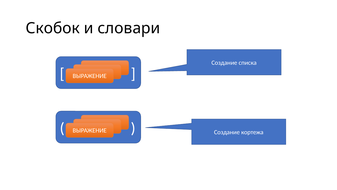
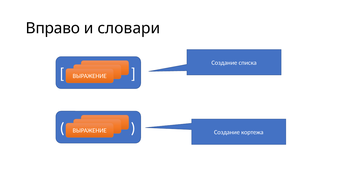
Скобок: Скобок -> Вправо
